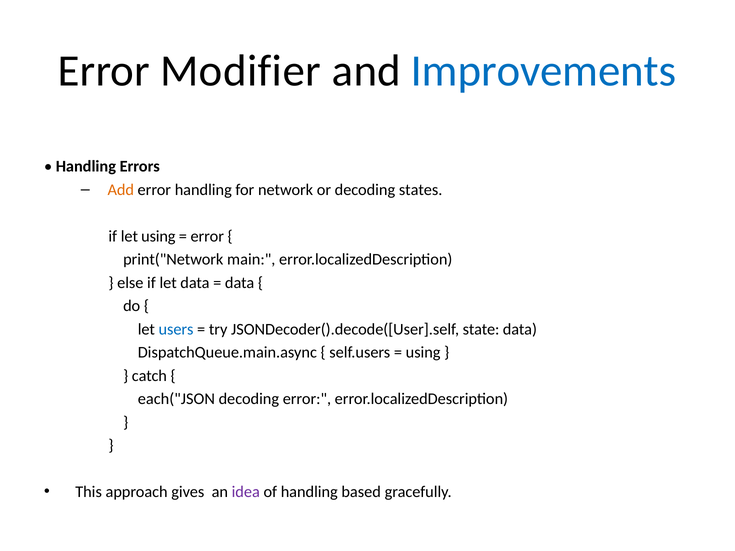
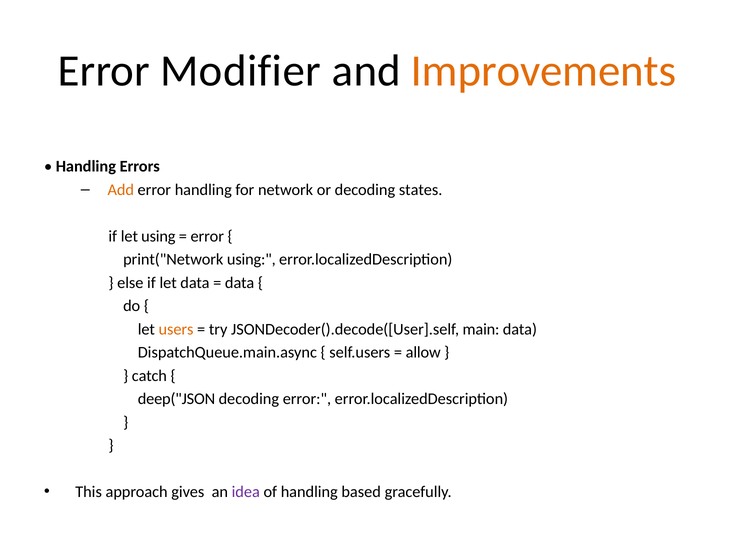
Improvements colour: blue -> orange
print("Network main: main -> using
users colour: blue -> orange
state: state -> main
using at (423, 353): using -> allow
each("JSON: each("JSON -> deep("JSON
